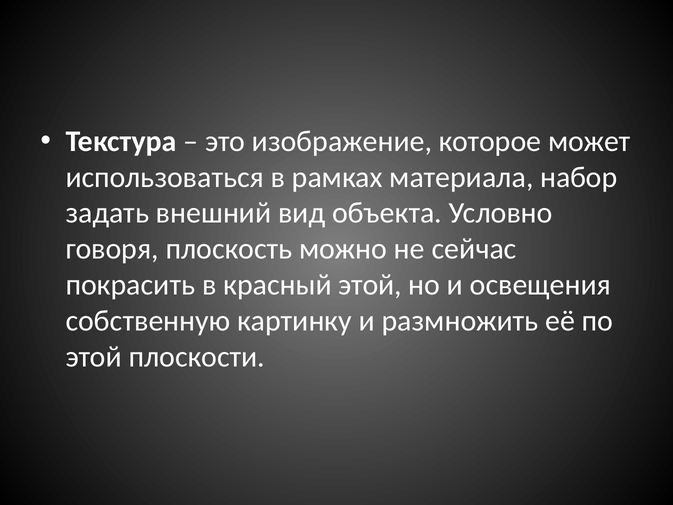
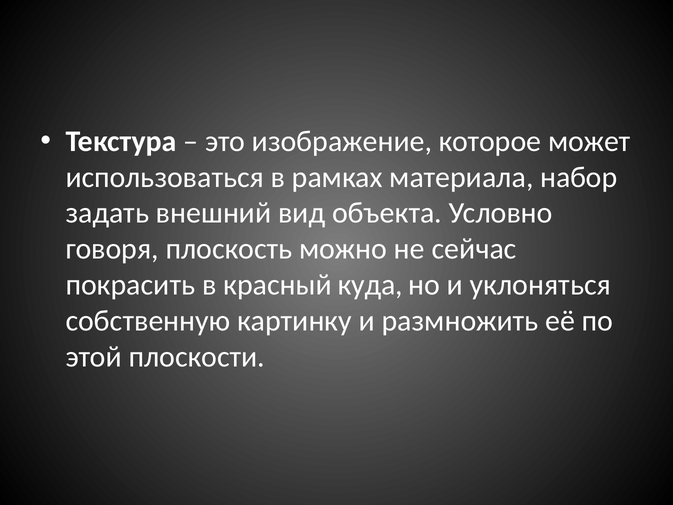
красный этой: этой -> куда
освещения: освещения -> уклоняться
